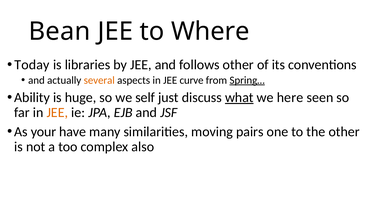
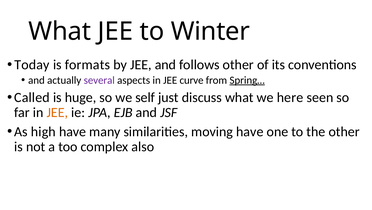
Bean at (60, 31): Bean -> What
Where: Where -> Winter
libraries: libraries -> formats
several colour: orange -> purple
Ability: Ability -> Called
what at (239, 97) underline: present -> none
your: your -> high
moving pairs: pairs -> have
